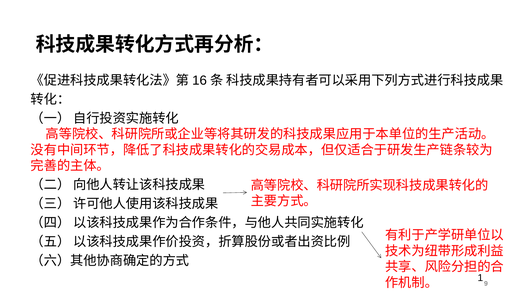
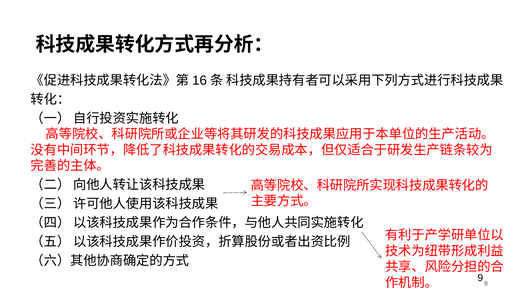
1 at (480, 278): 1 -> 9
